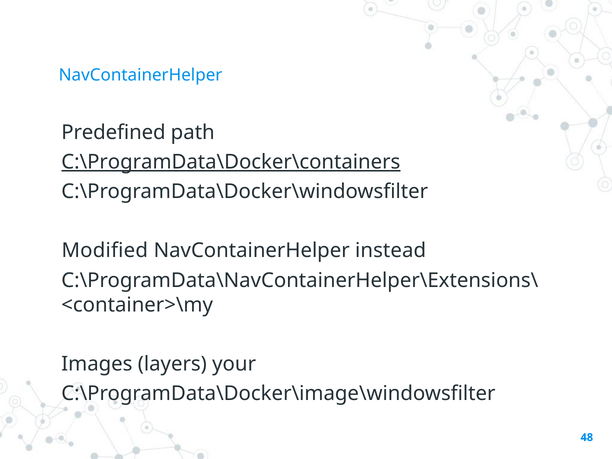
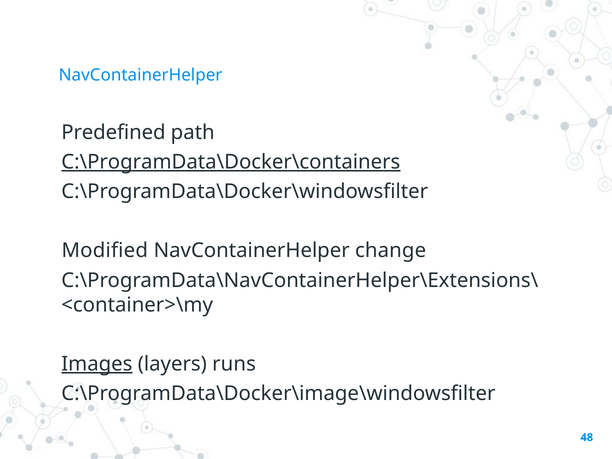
instead: instead -> change
Images underline: none -> present
your: your -> runs
